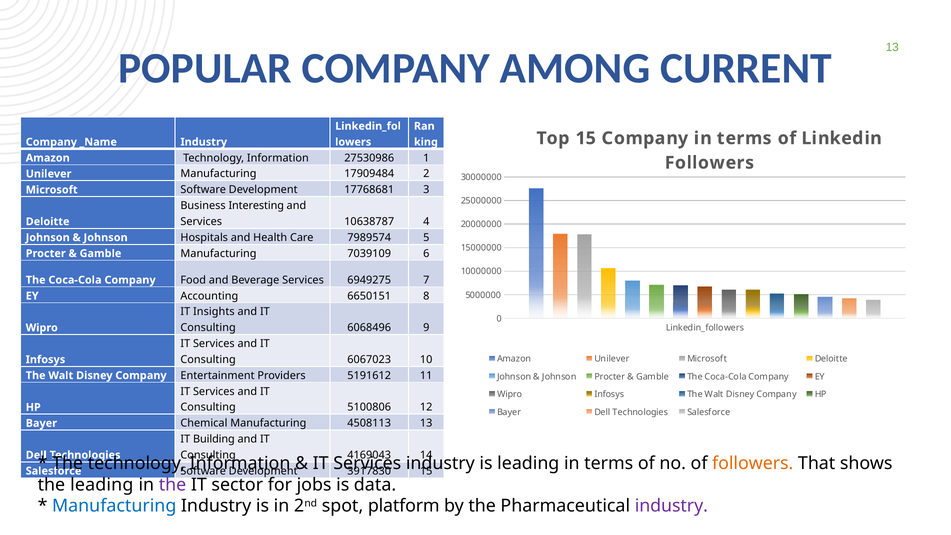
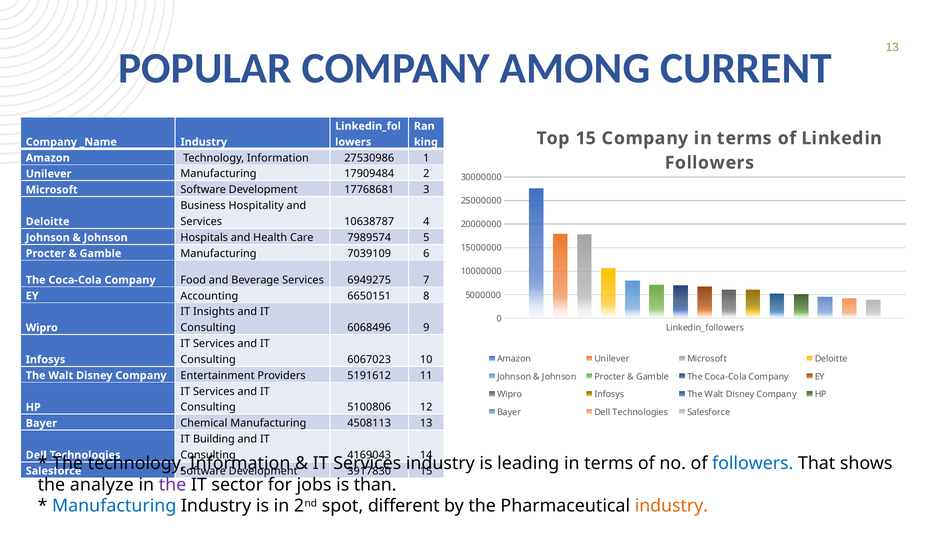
Interesting: Interesting -> Hospitality
followers at (753, 463) colour: orange -> blue
the leading: leading -> analyze
data: data -> than
platform: platform -> different
industry at (671, 506) colour: purple -> orange
